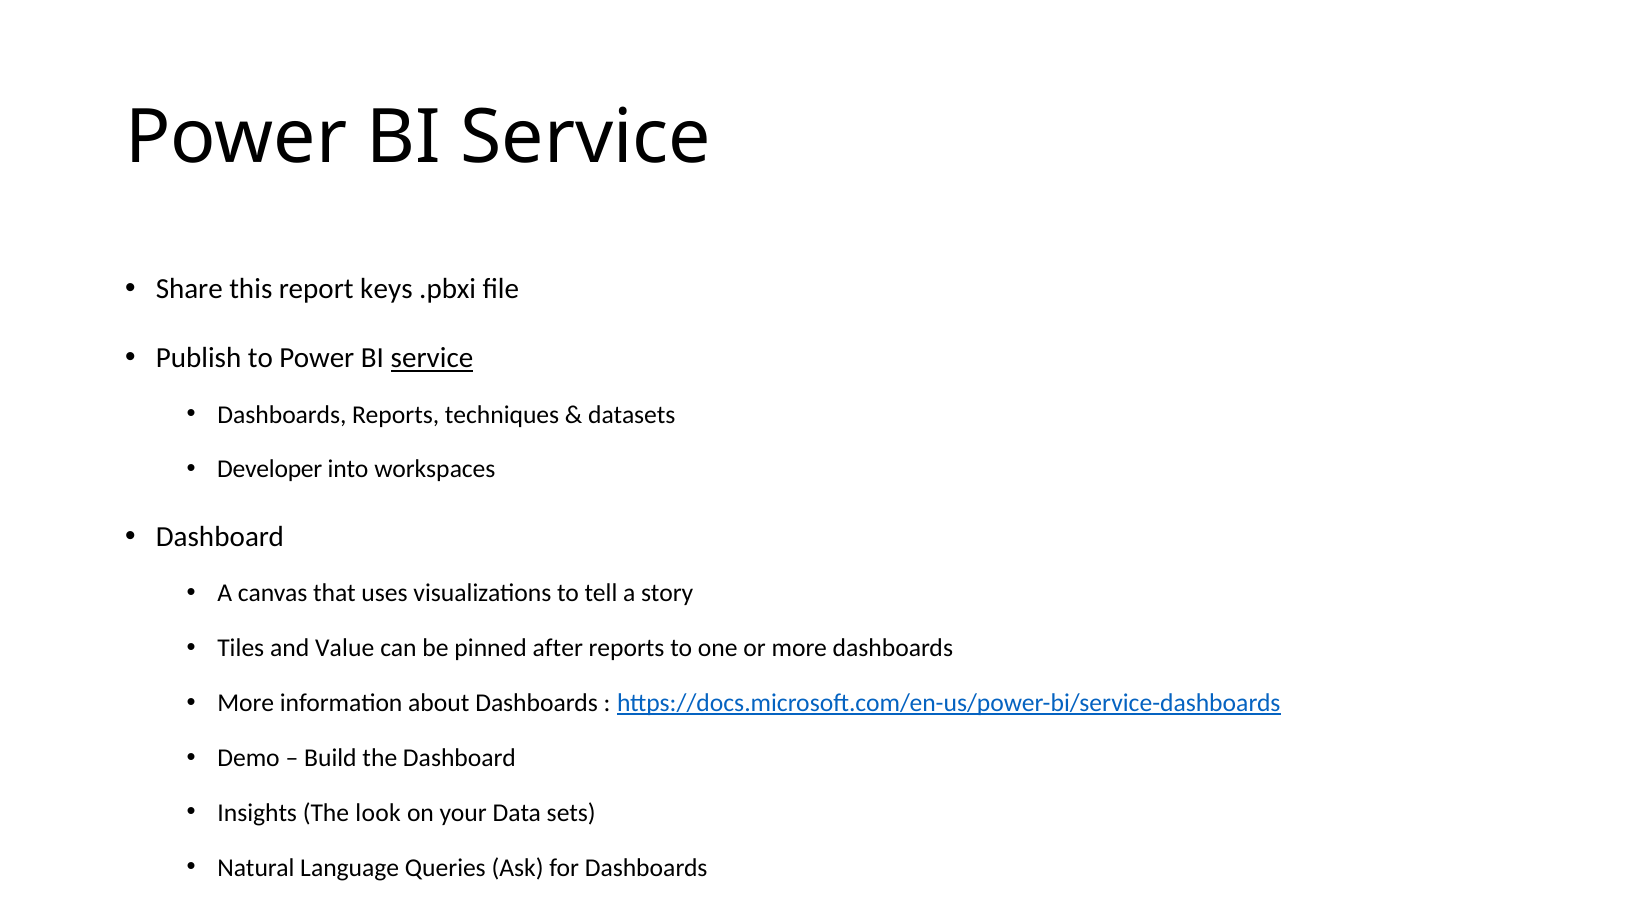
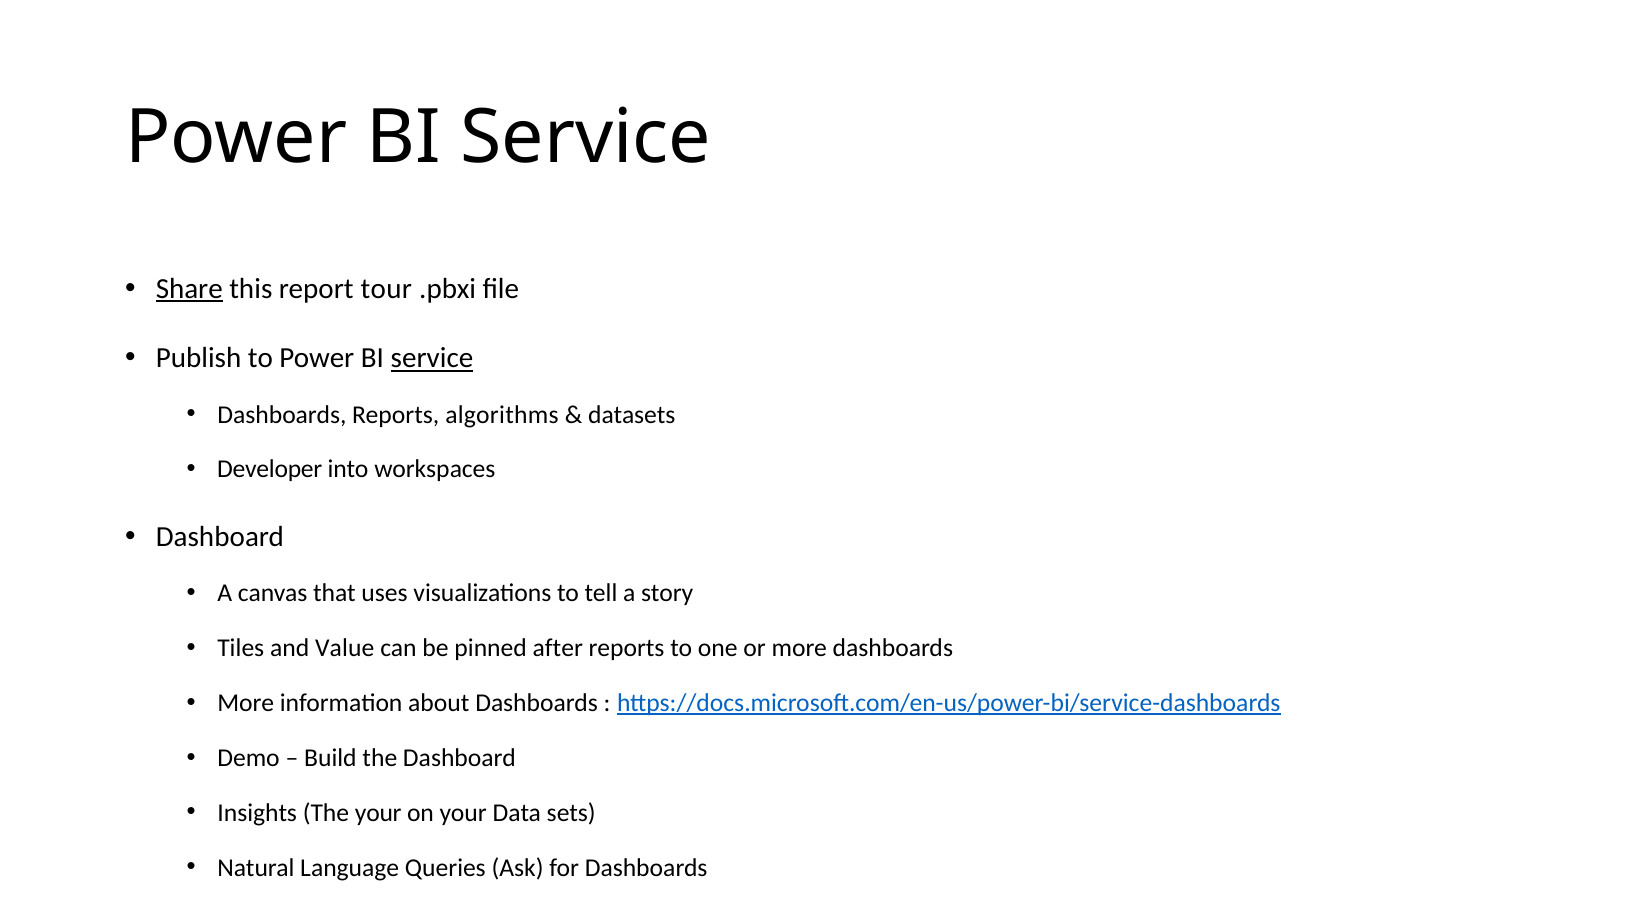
Share underline: none -> present
keys: keys -> tour
techniques: techniques -> algorithms
The look: look -> your
